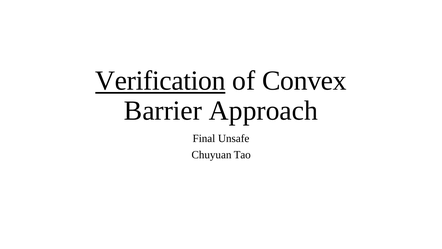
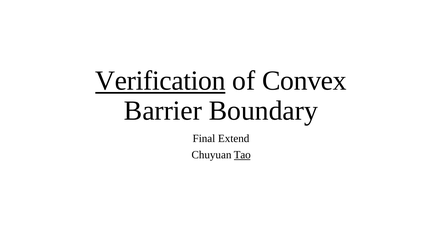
Approach: Approach -> Boundary
Unsafe: Unsafe -> Extend
Tao underline: none -> present
